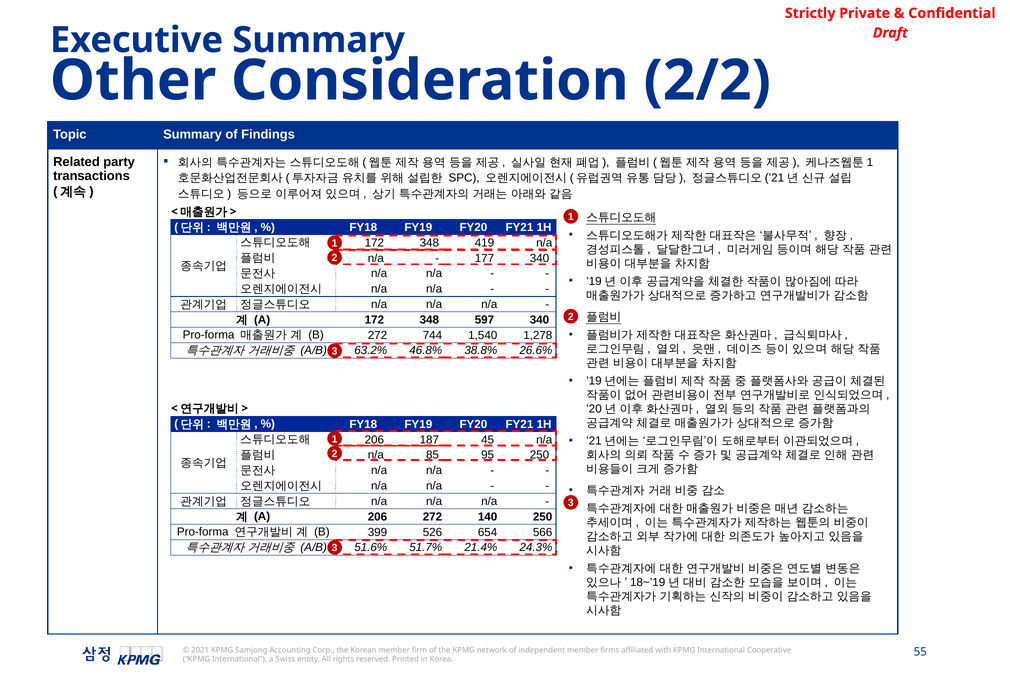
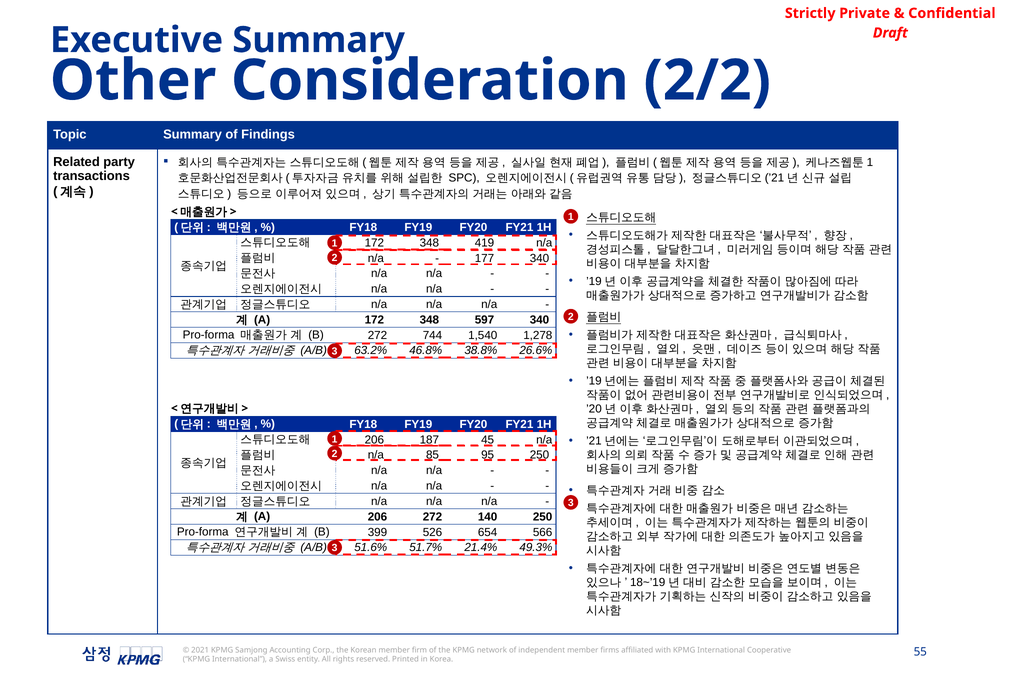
24.3%: 24.3% -> 49.3%
